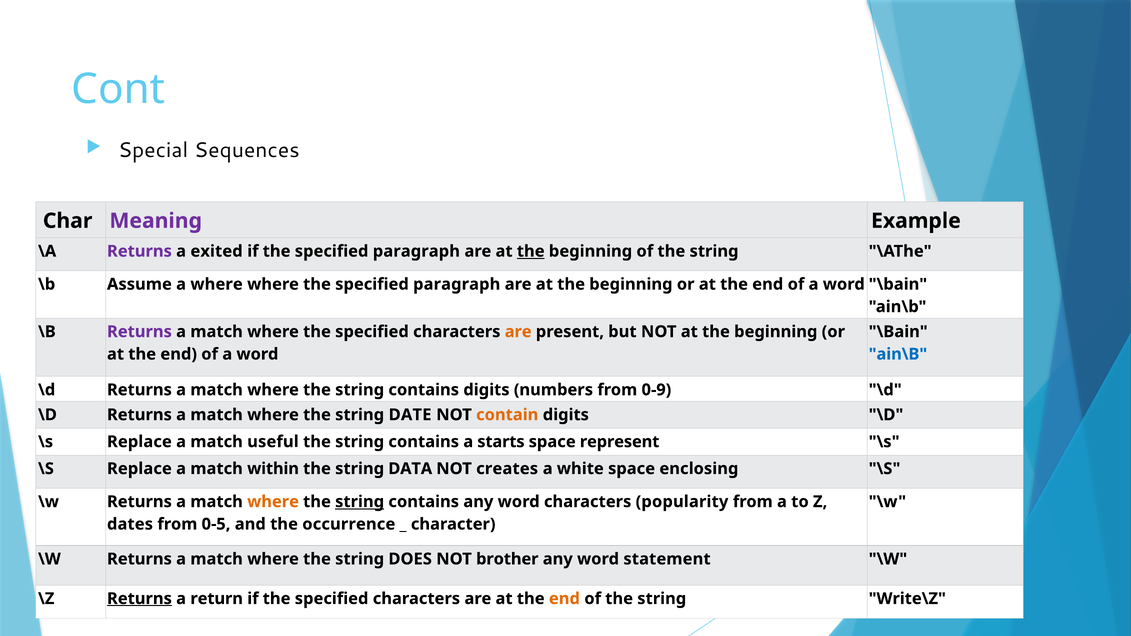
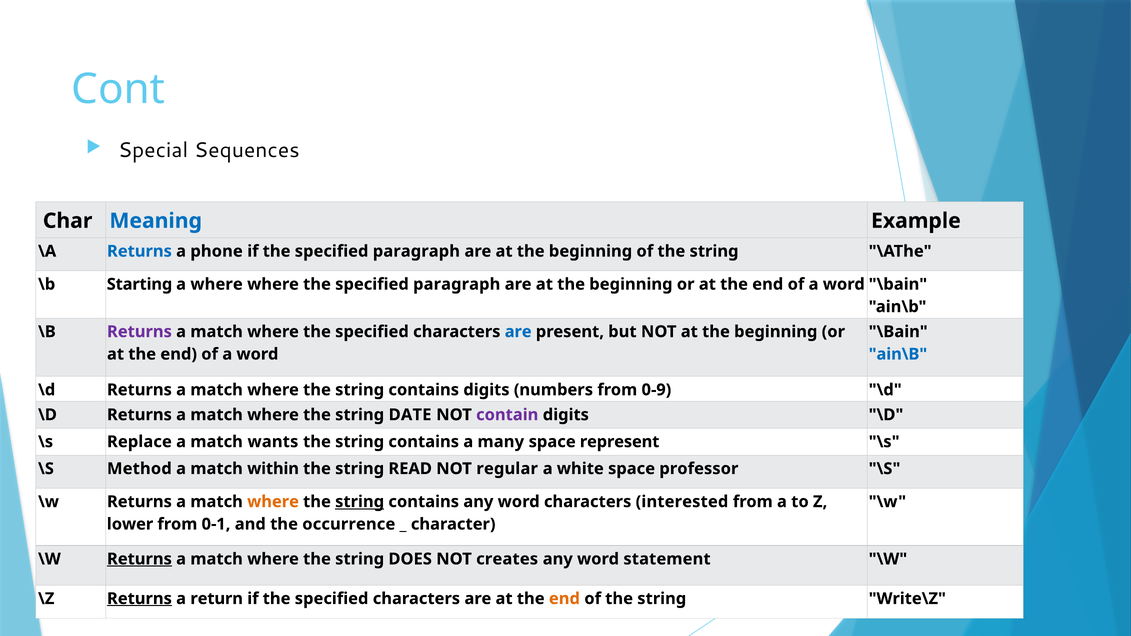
Meaning colour: purple -> blue
Returns at (139, 251) colour: purple -> blue
exited: exited -> phone
the at (531, 251) underline: present -> none
Assume: Assume -> Starting
are at (518, 332) colour: orange -> blue
contain colour: orange -> purple
useful: useful -> wants
starts: starts -> many
Replace at (139, 469): Replace -> Method
DATA: DATA -> READ
creates: creates -> regular
enclosing: enclosing -> professor
popularity: popularity -> interested
dates: dates -> lower
0-5: 0-5 -> 0-1
Returns at (139, 559) underline: none -> present
brother: brother -> creates
